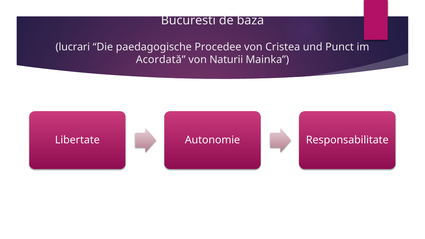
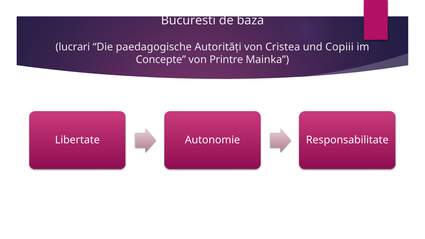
Procedee: Procedee -> Autorități
Punct: Punct -> Copiii
Acordată: Acordată -> Concepte
Naturii: Naturii -> Printre
